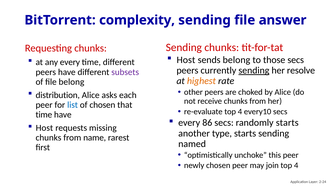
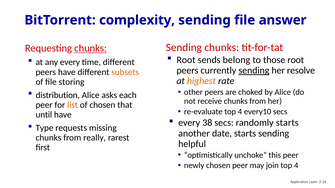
chunks at (91, 48) underline: none -> present
Host at (186, 60): Host -> Root
those secs: secs -> root
subsets colour: purple -> orange
file belong: belong -> storing
list colour: blue -> orange
time at (44, 115): time -> until
86: 86 -> 38
Host at (44, 128): Host -> Type
type: type -> date
name: name -> really
named: named -> helpful
